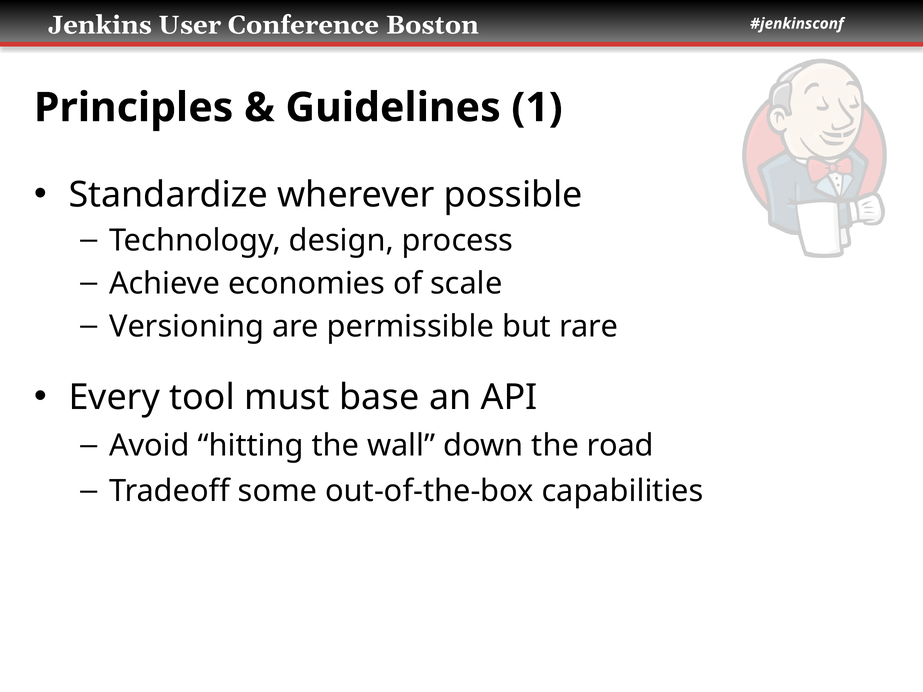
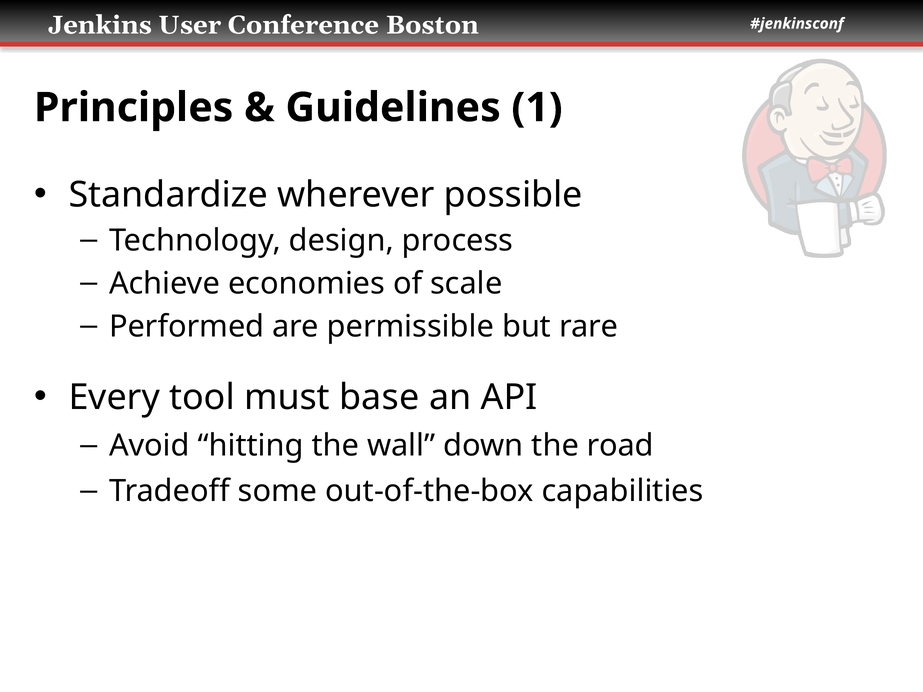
Versioning: Versioning -> Performed
